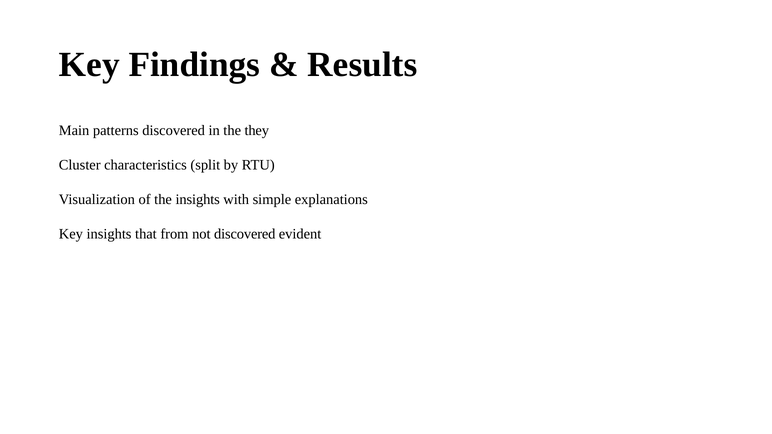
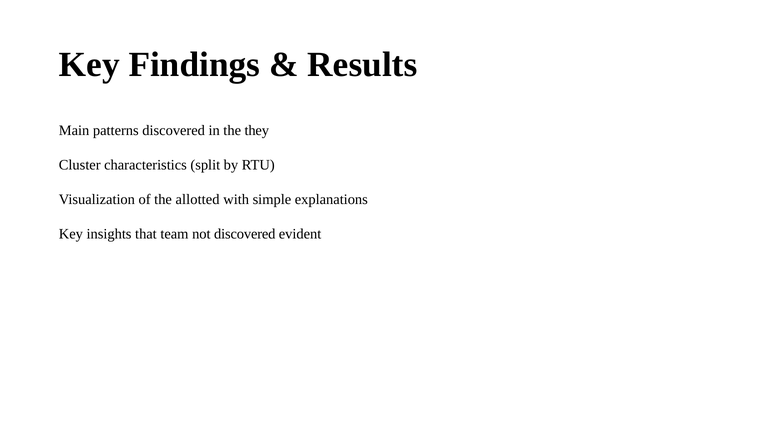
the insights: insights -> allotted
from: from -> team
